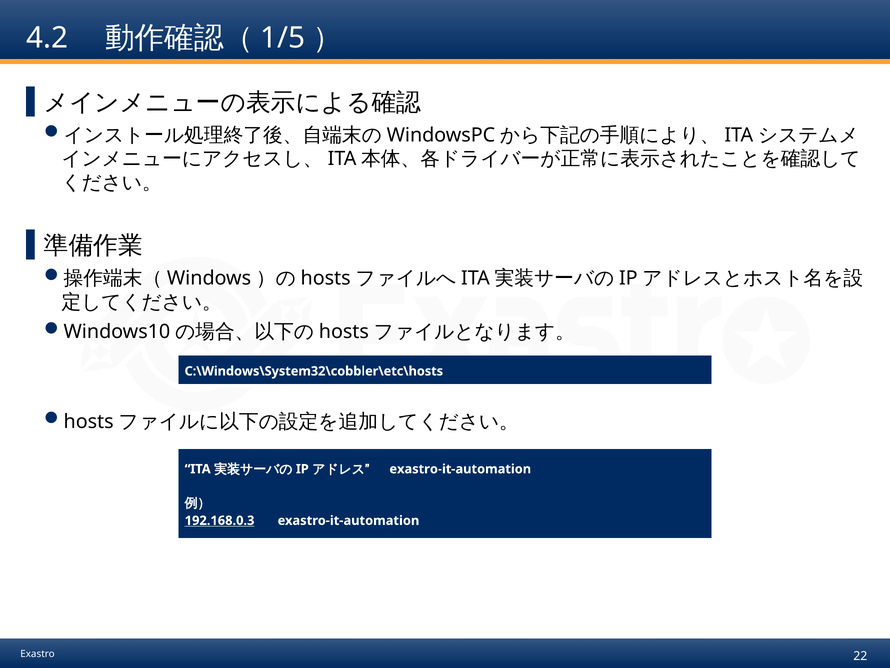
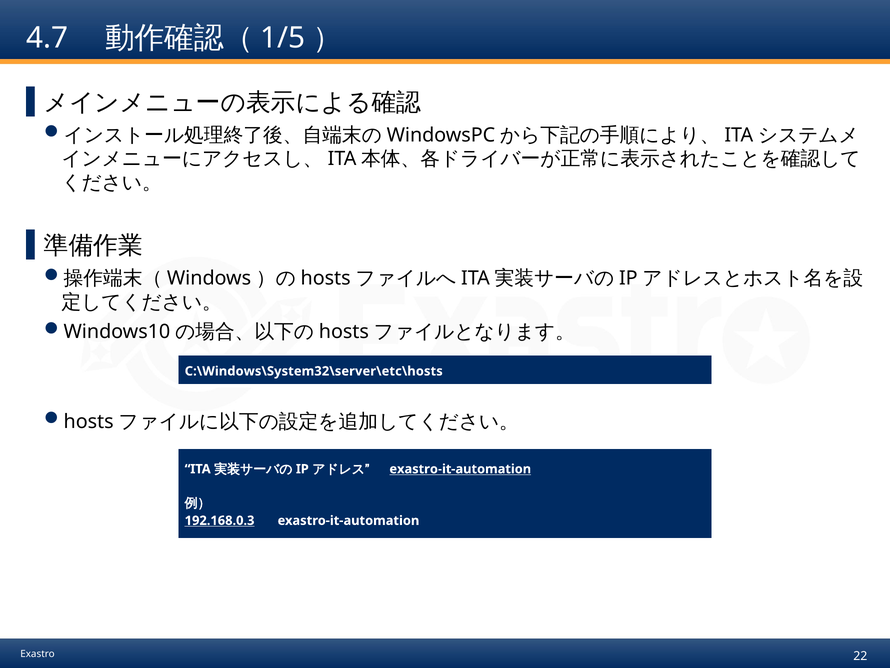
4.2: 4.2 -> 4.7
C:\Windows\System32\cobbler\etc\hosts: C:\Windows\System32\cobbler\etc\hosts -> C:\Windows\System32\server\etc\hosts
exastro-it-automation at (460, 469) underline: none -> present
